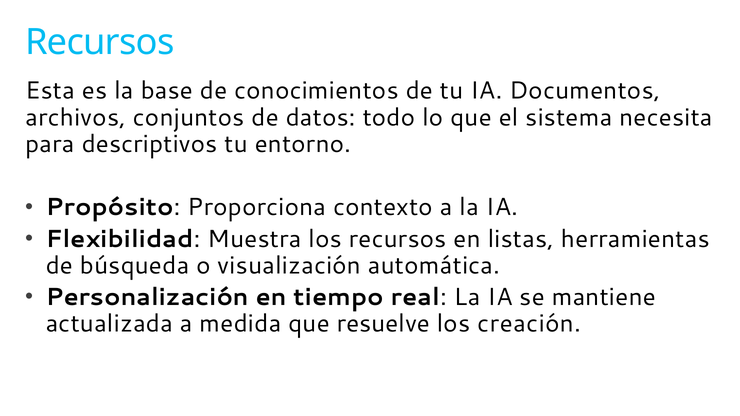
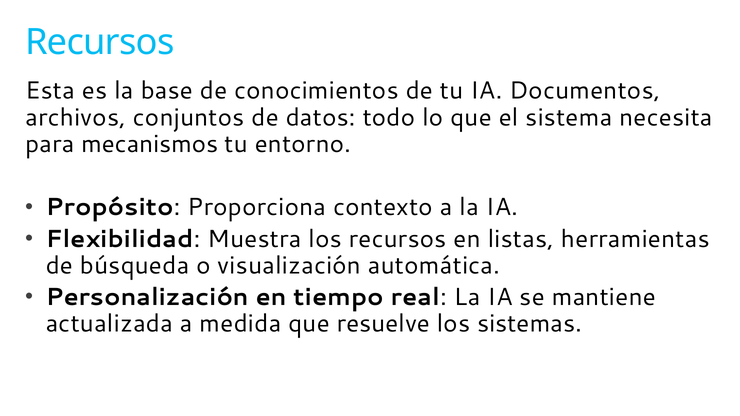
descriptivos: descriptivos -> mecanismos
creación: creación -> sistemas
